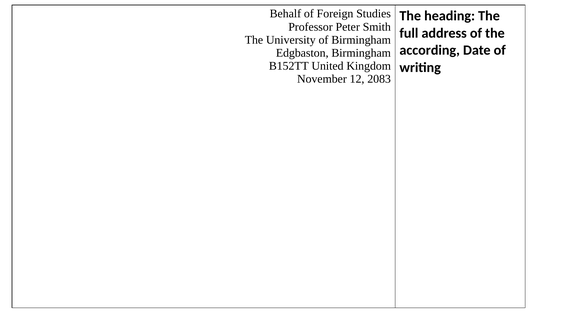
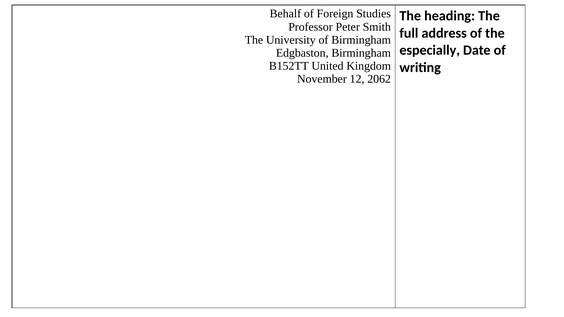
according: according -> especially
2083: 2083 -> 2062
